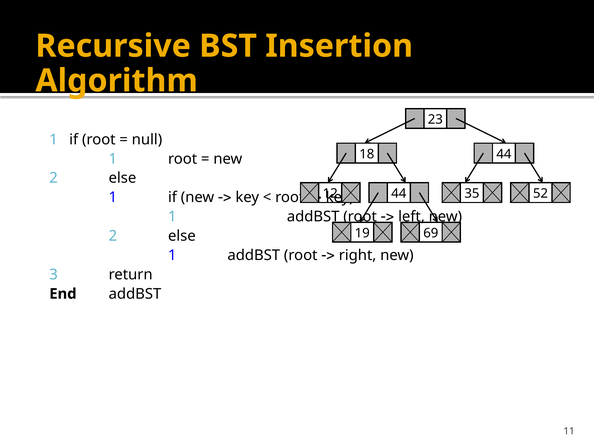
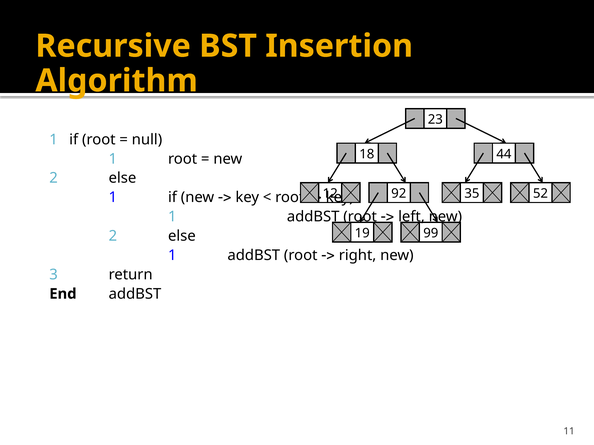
44 at (399, 194): 44 -> 92
69: 69 -> 99
